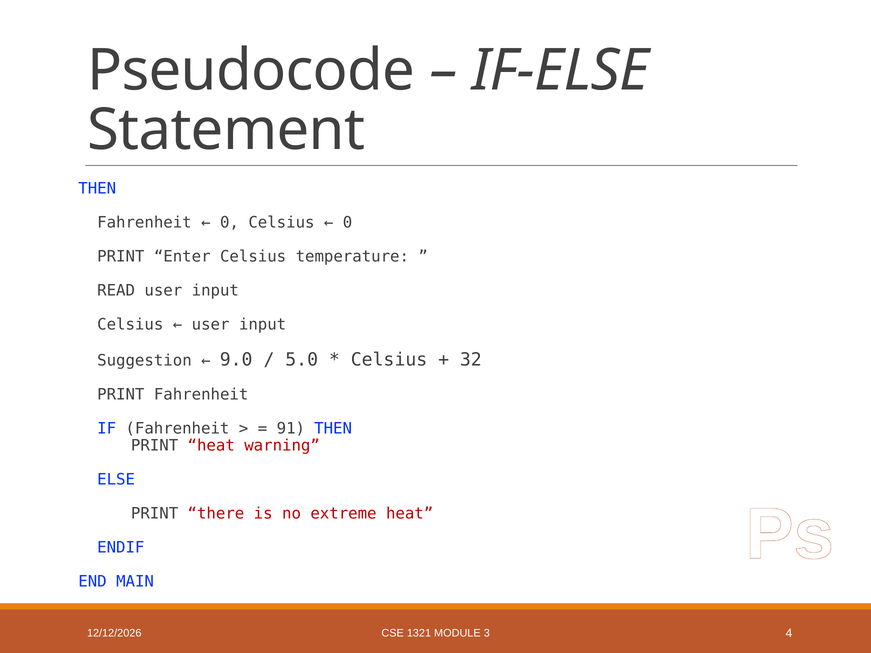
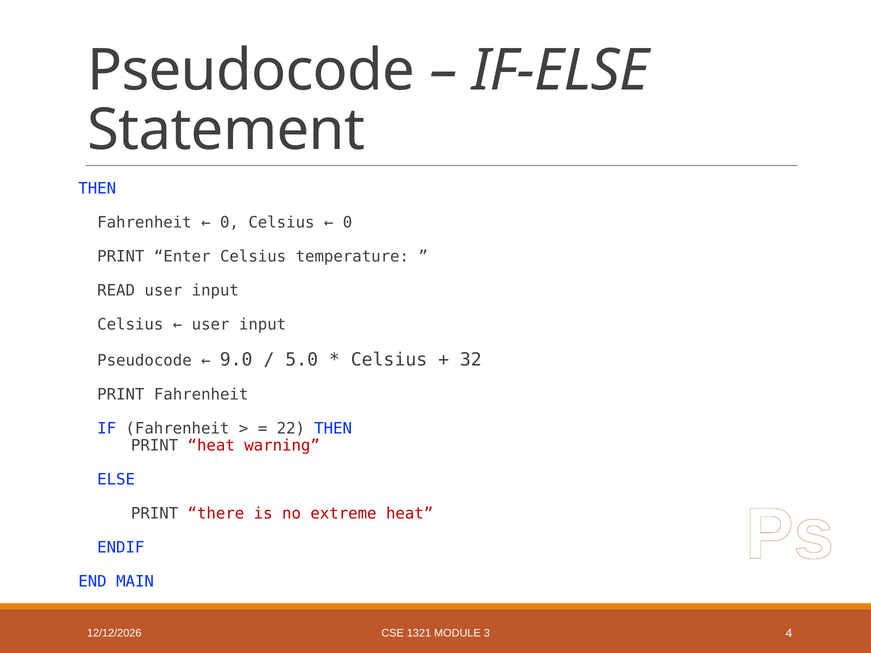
Suggestion at (144, 360): Suggestion -> Pseudocode
91: 91 -> 22
